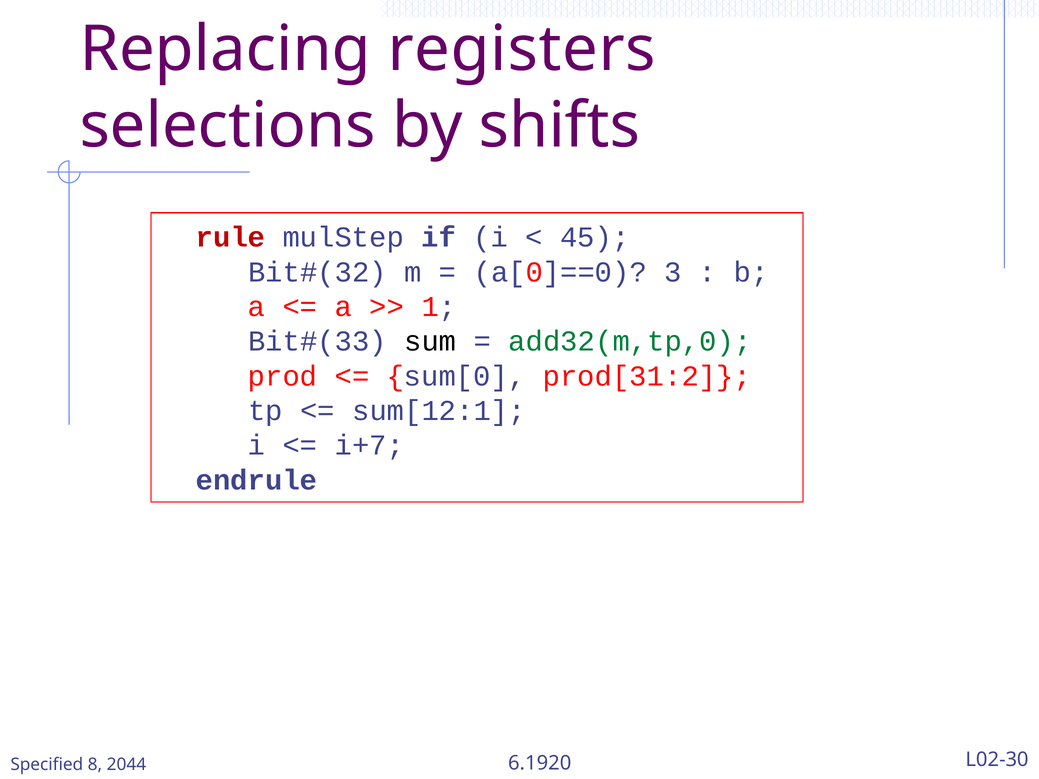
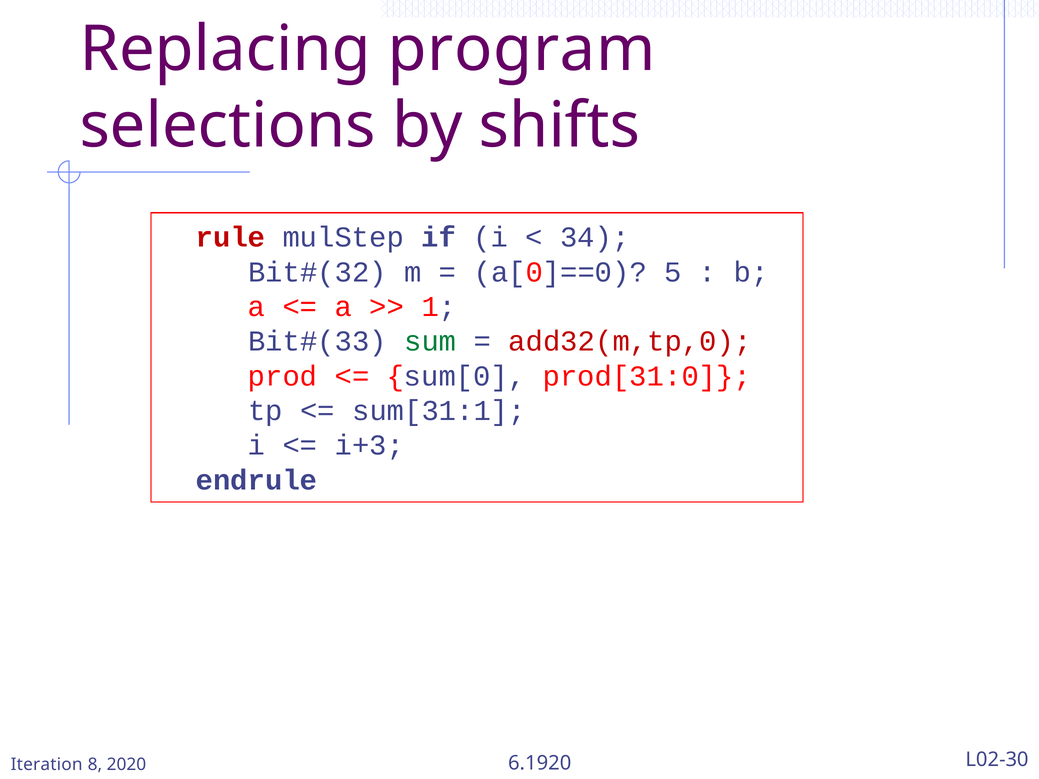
registers: registers -> program
45: 45 -> 34
3: 3 -> 5
sum colour: black -> green
add32(m,tp,0 colour: green -> red
prod[31:2: prod[31:2 -> prod[31:0
sum[12:1: sum[12:1 -> sum[31:1
i+7: i+7 -> i+3
Specified: Specified -> Iteration
2044: 2044 -> 2020
